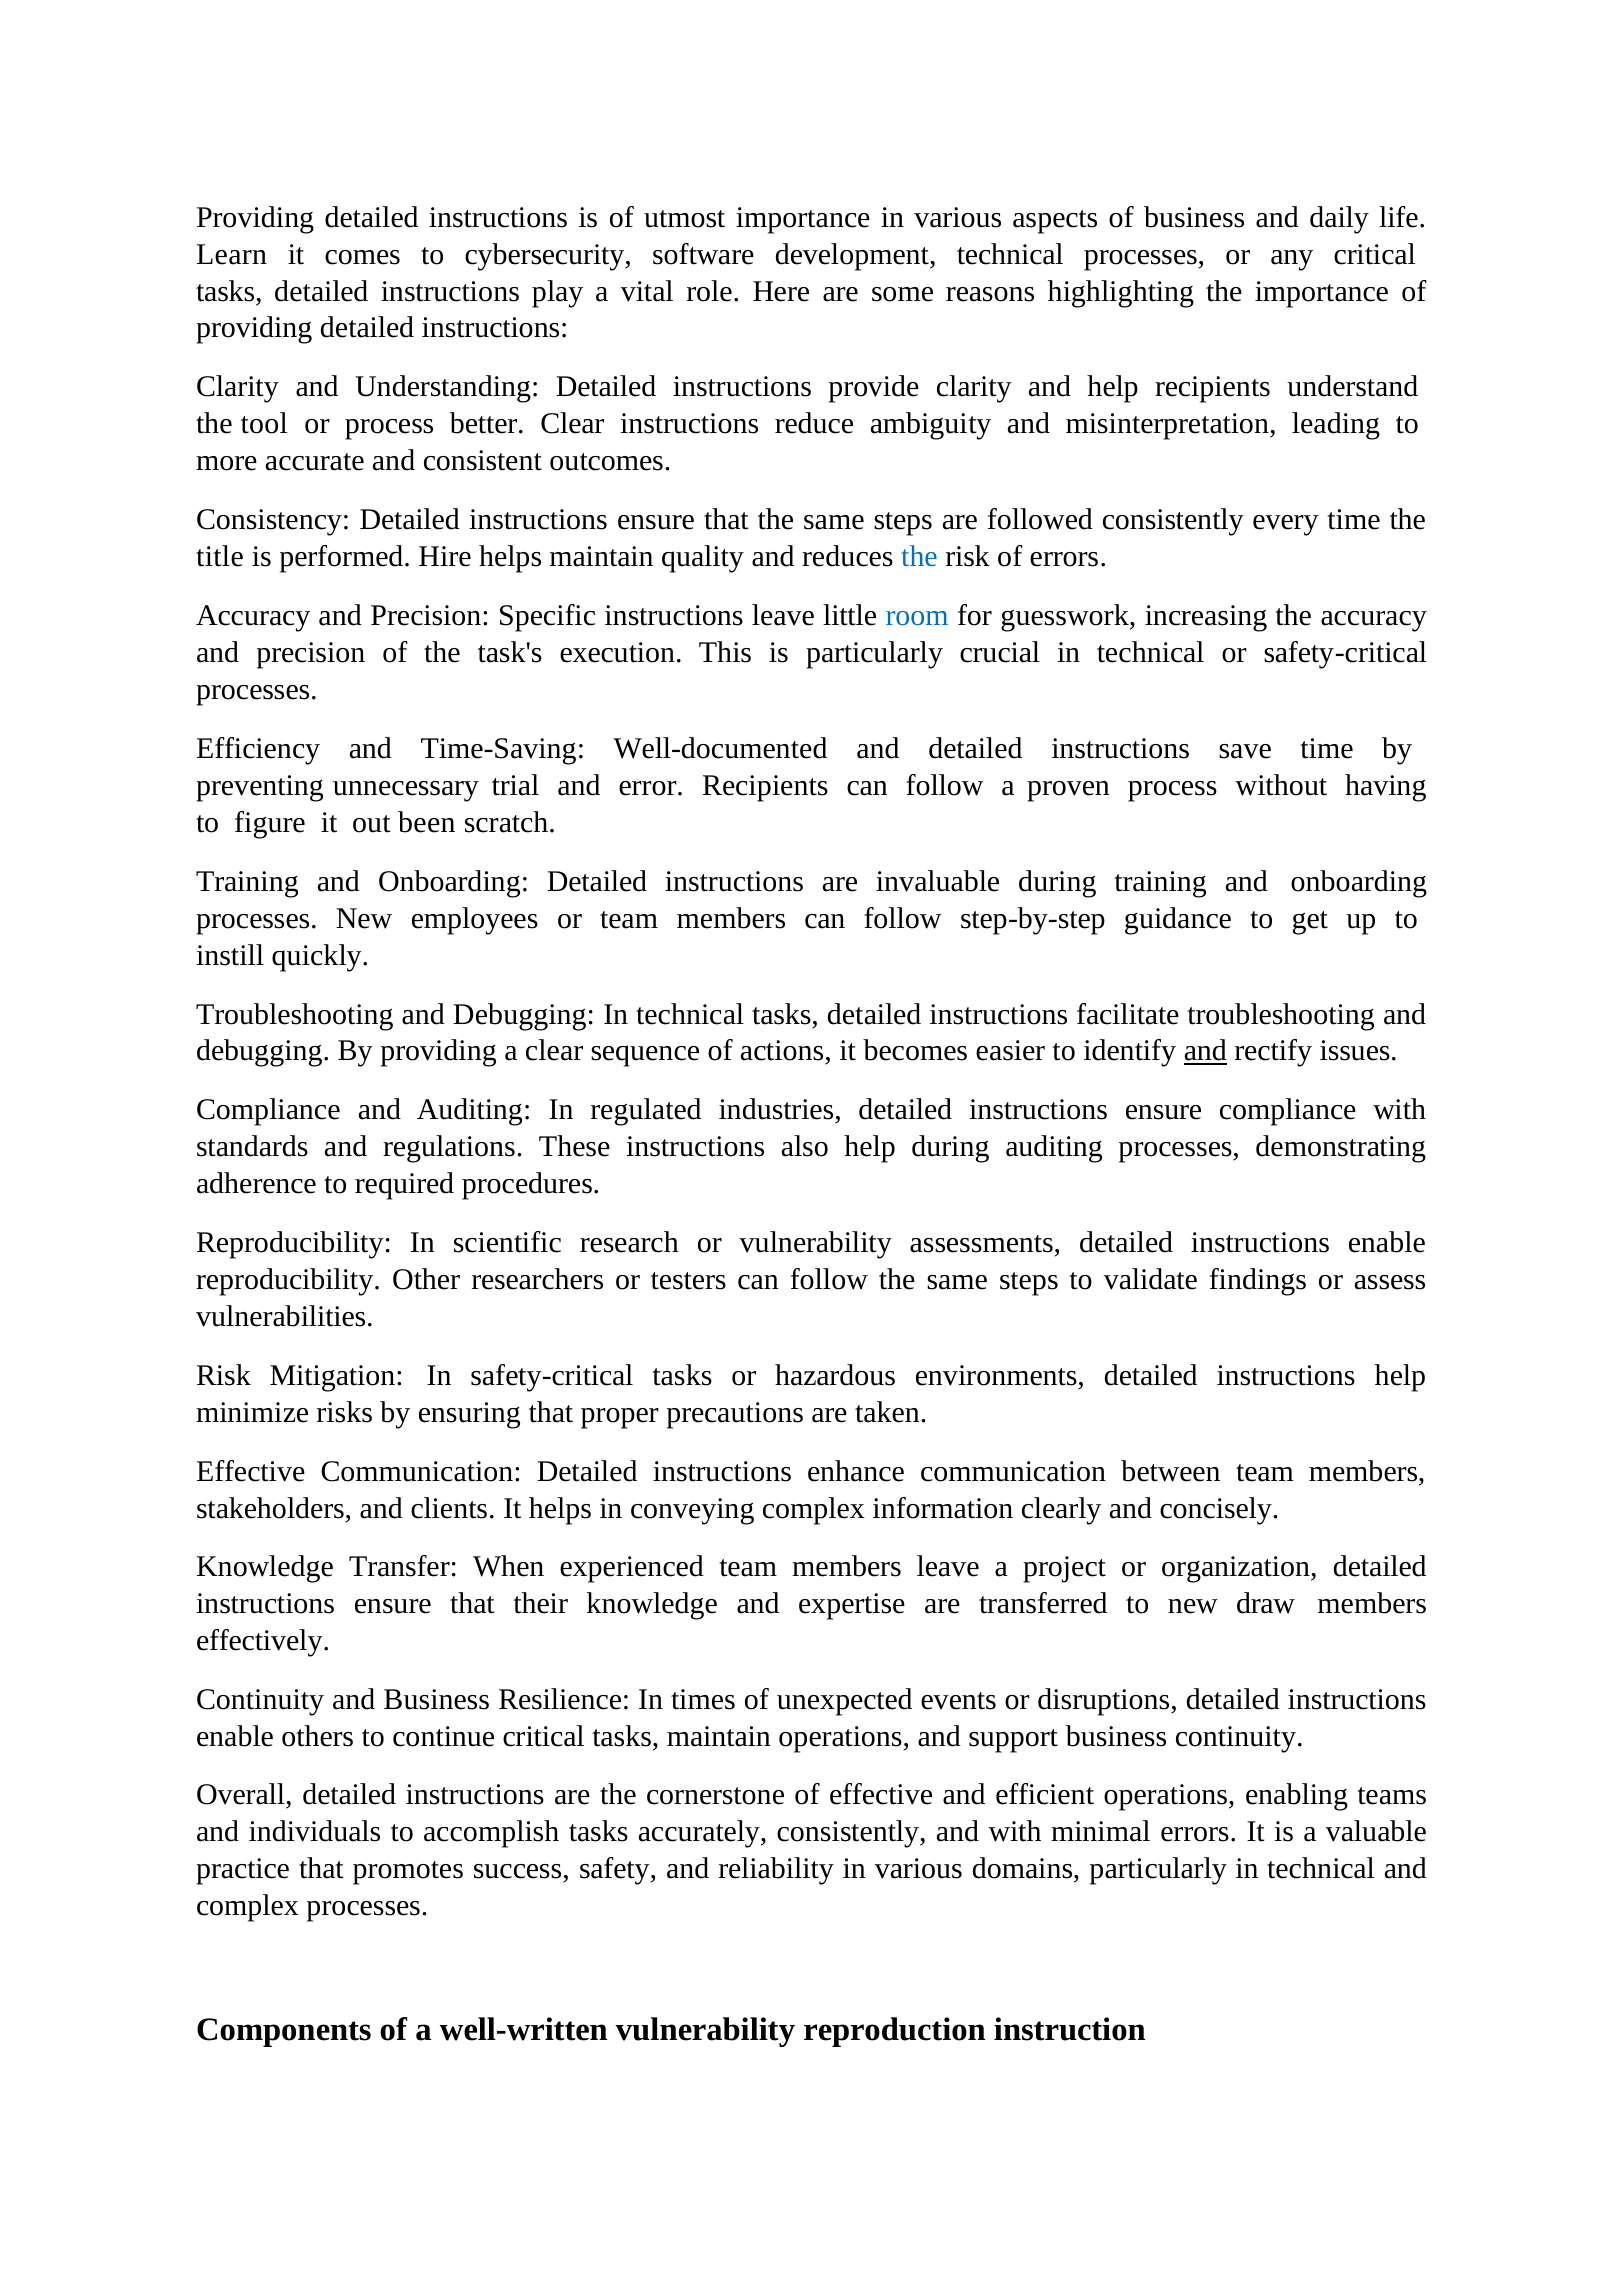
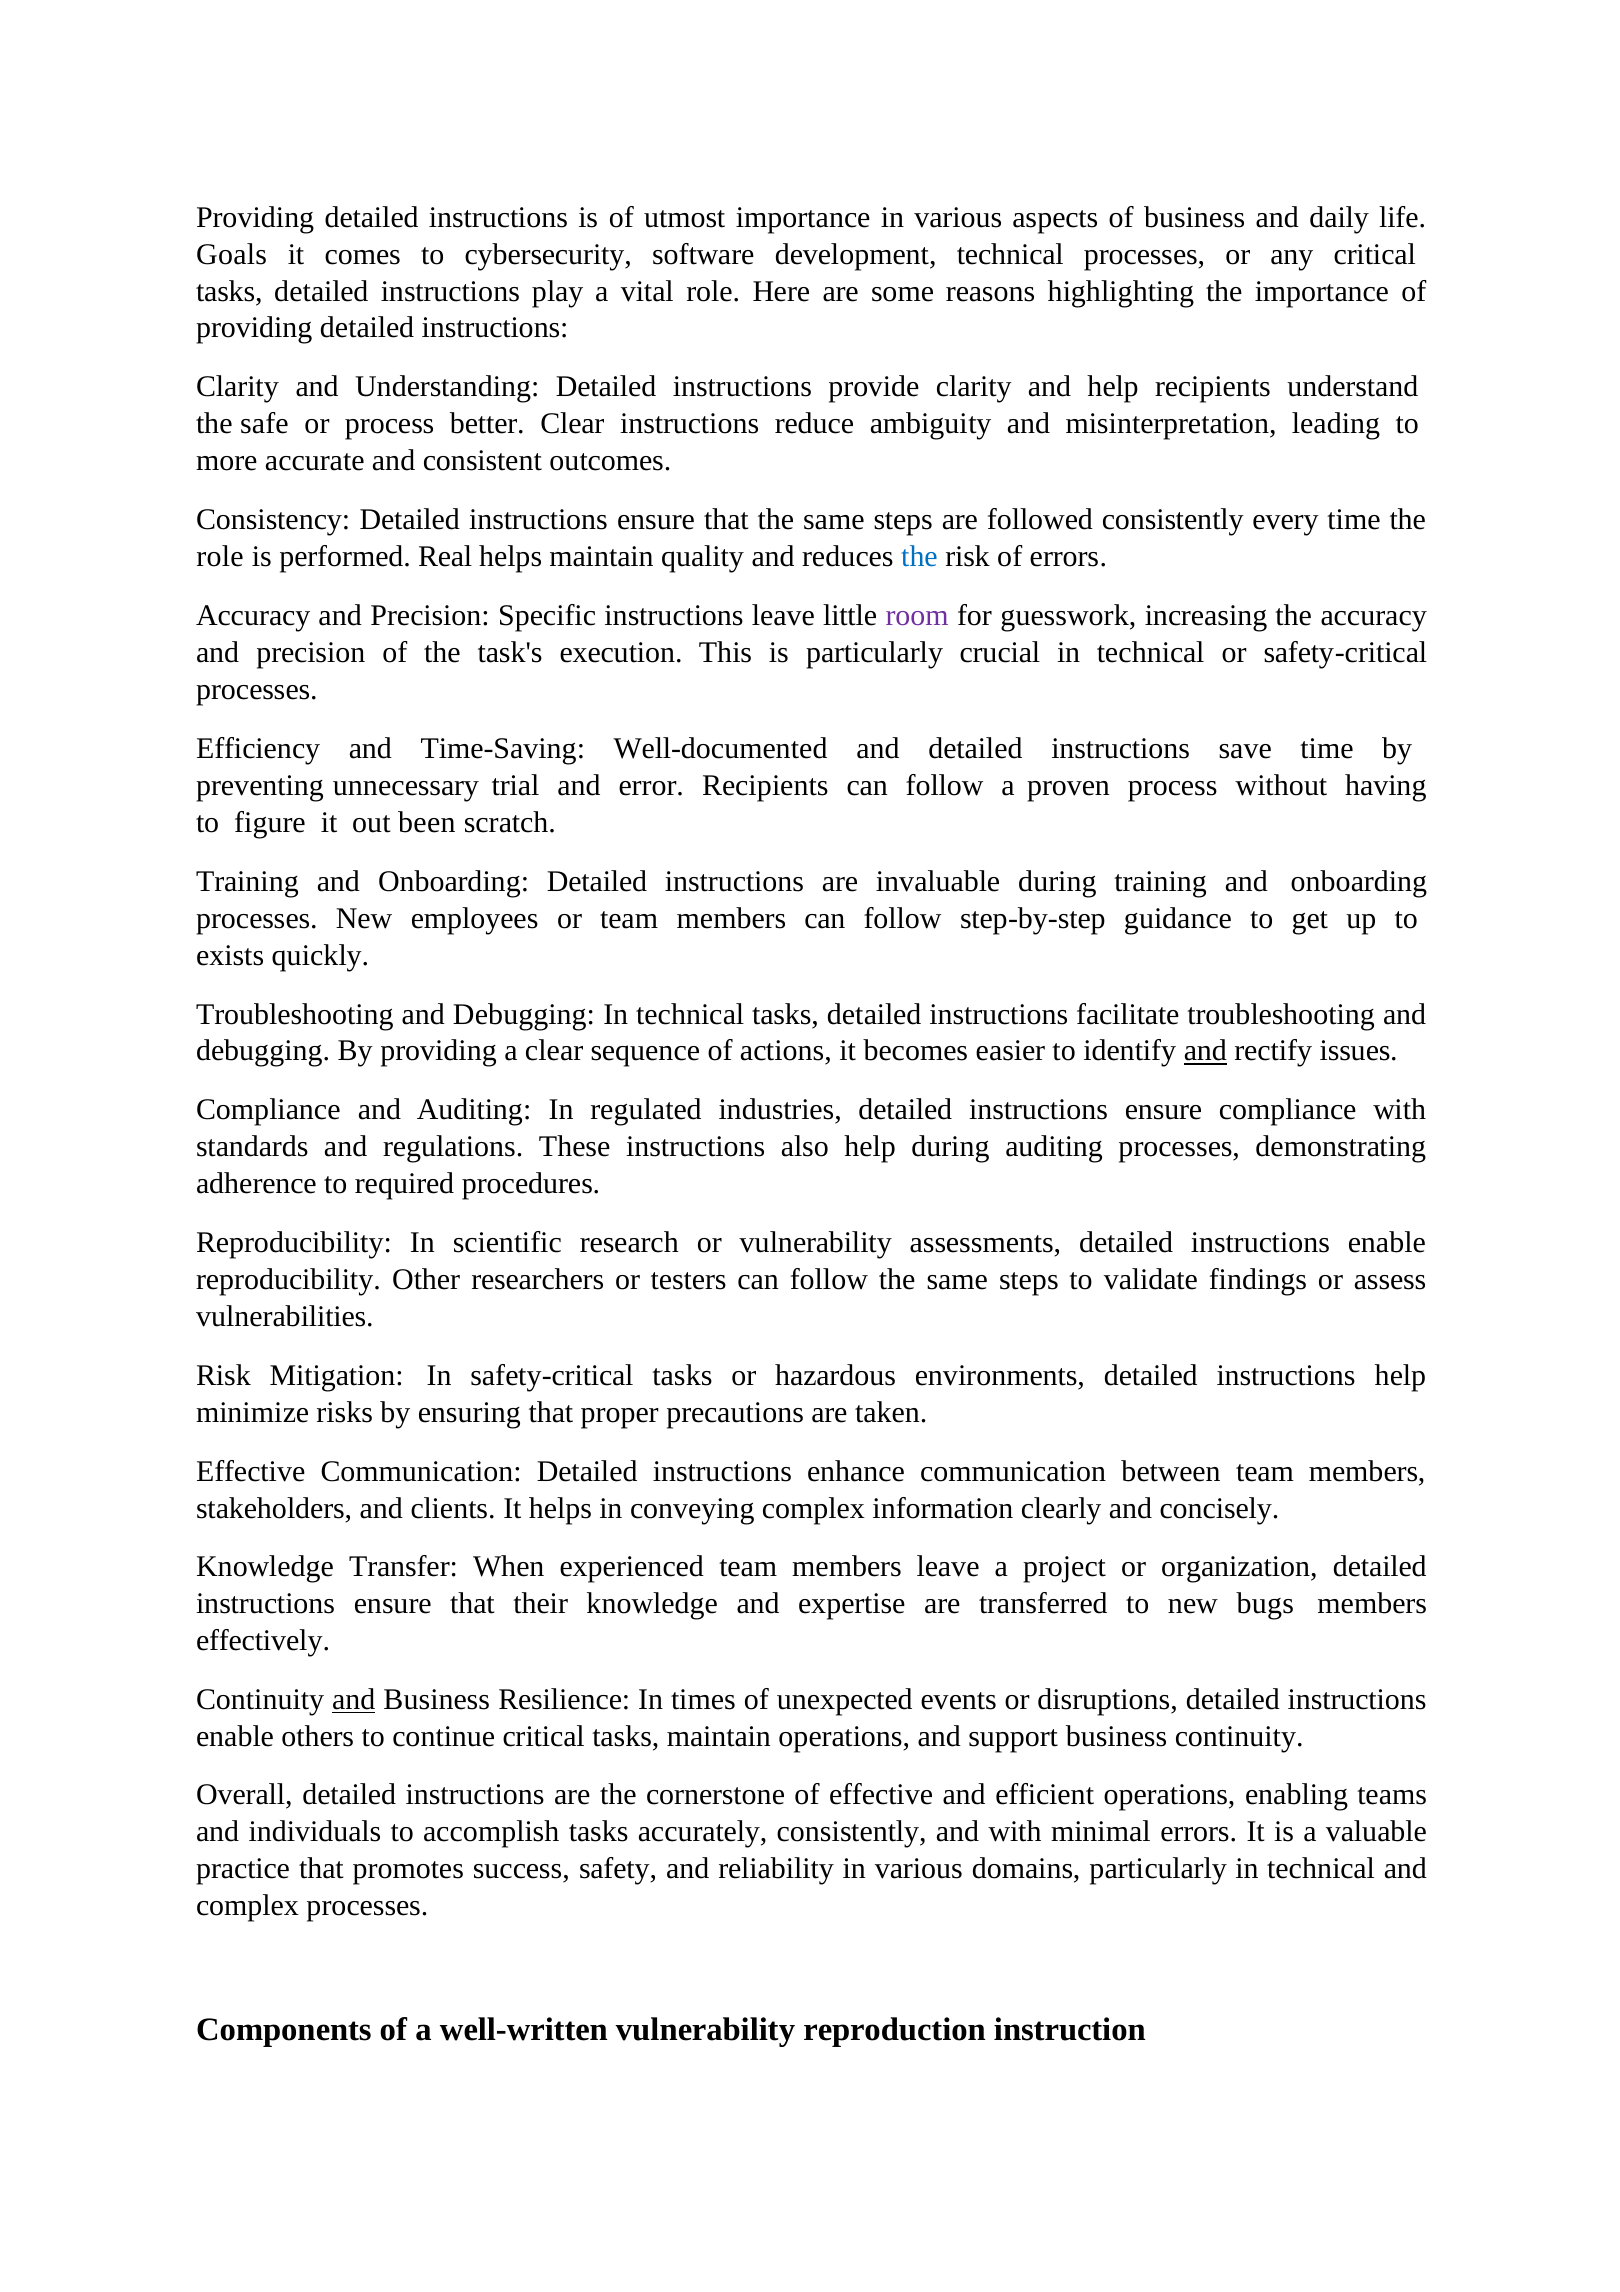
Learn: Learn -> Goals
tool: tool -> safe
title at (220, 557): title -> role
Hire: Hire -> Real
room colour: blue -> purple
instill: instill -> exists
draw: draw -> bugs
and at (354, 1700) underline: none -> present
